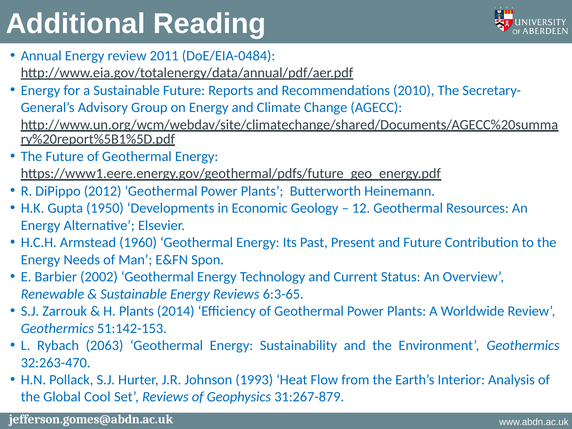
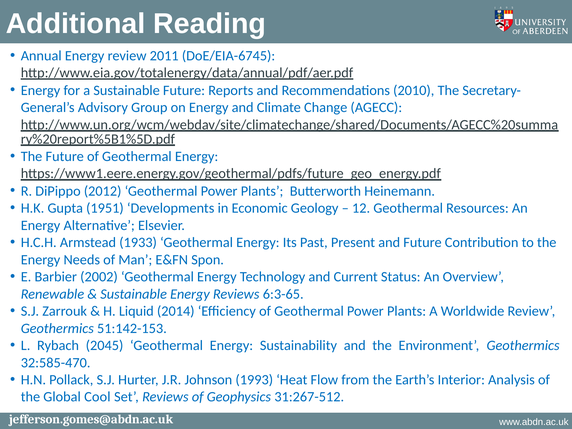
DoE/EIA-0484: DoE/EIA-0484 -> DoE/EIA-6745
1950: 1950 -> 1951
1960: 1960 -> 1933
H Plants: Plants -> Liquid
2063: 2063 -> 2045
32:263-470: 32:263-470 -> 32:585-470
31:267-879: 31:267-879 -> 31:267-512
